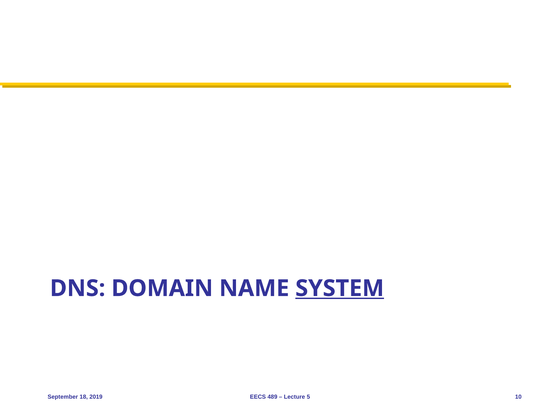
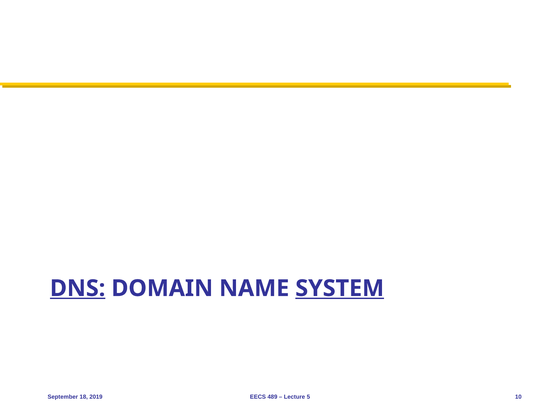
DNS underline: none -> present
